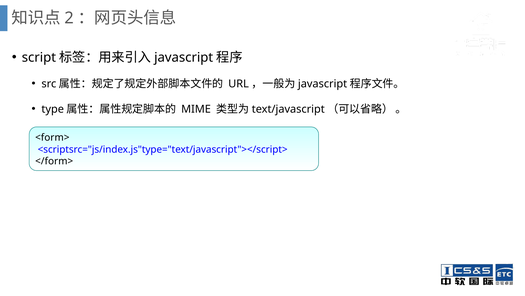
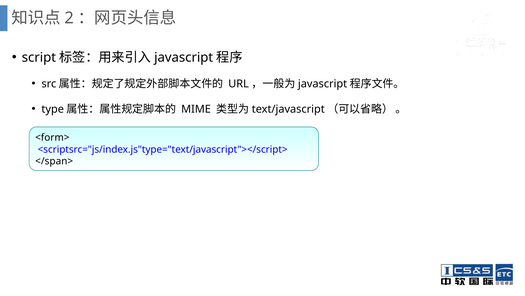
</form>: </form> -> </span>
